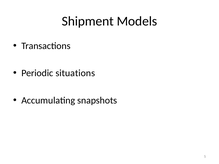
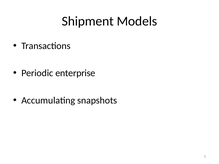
situations: situations -> enterprise
